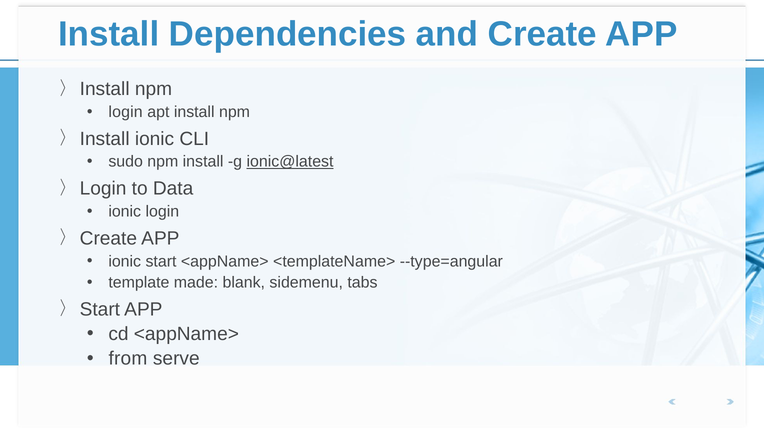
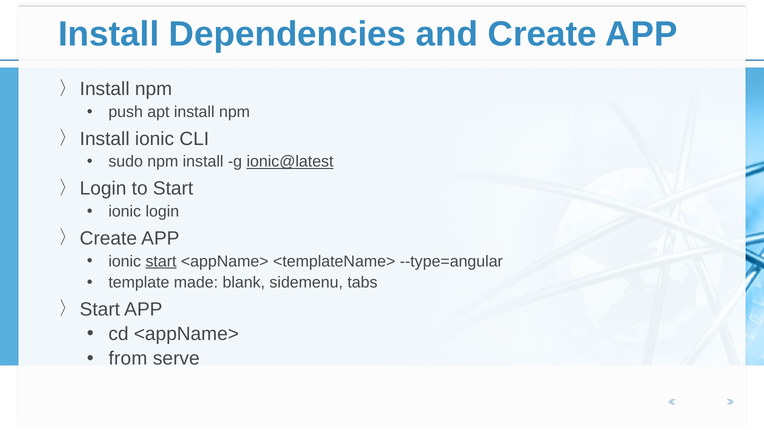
login at (126, 112): login -> push
to Data: Data -> Start
start at (161, 261) underline: none -> present
